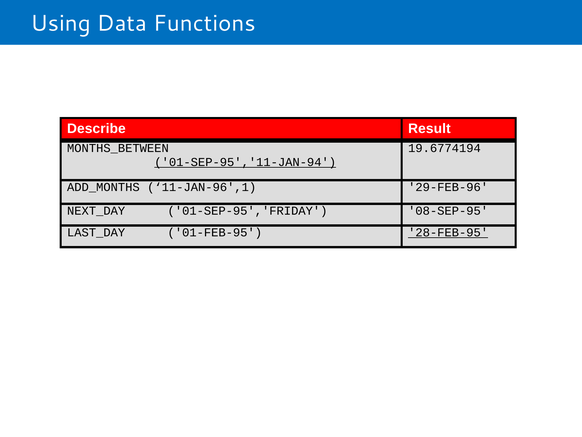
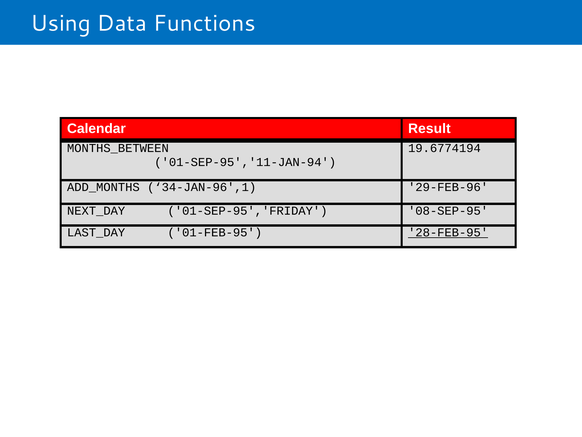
Describe: Describe -> Calendar
01-SEP-95','11-JAN-94 underline: present -> none
11-JAN-96',1: 11-JAN-96',1 -> 34-JAN-96',1
